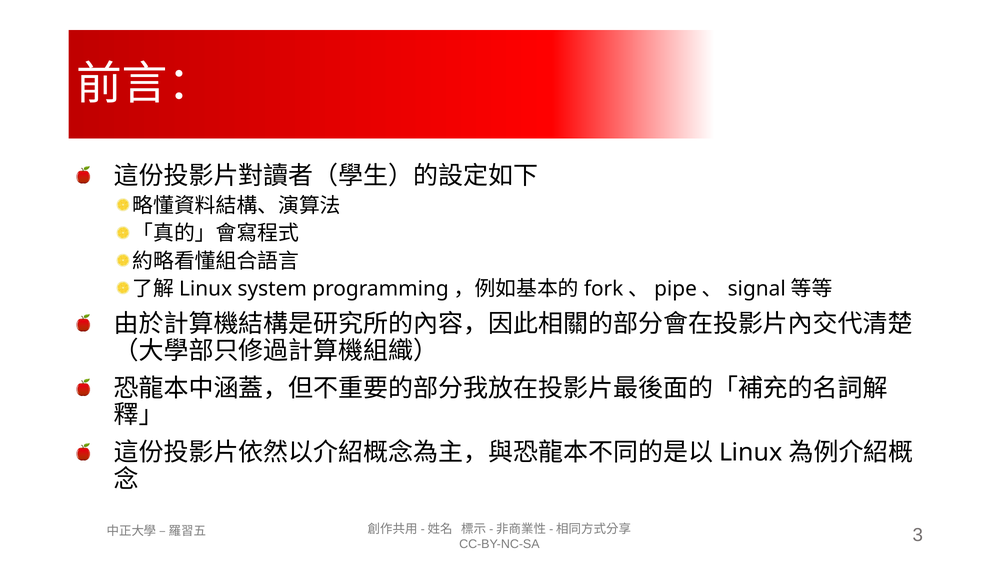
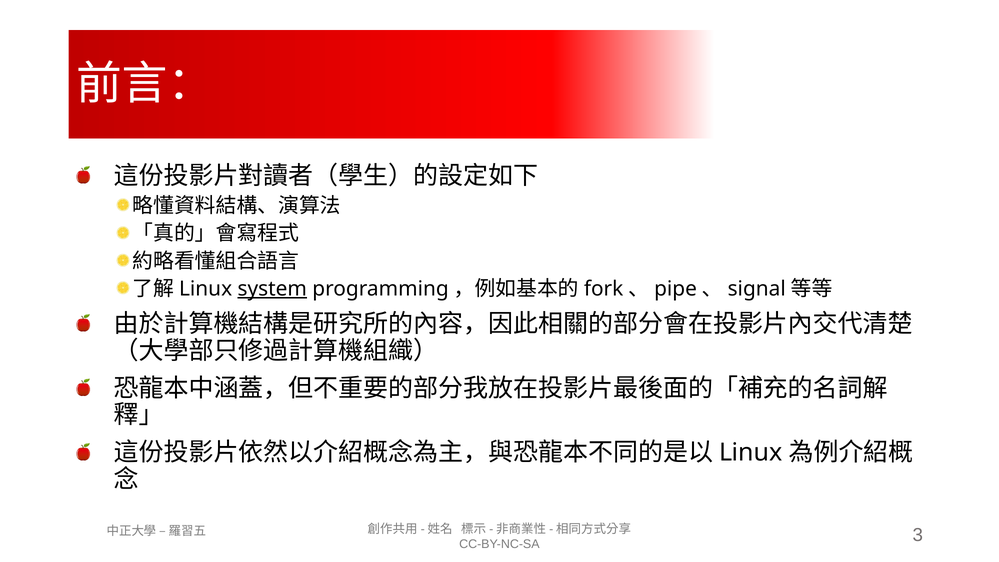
system underline: none -> present
